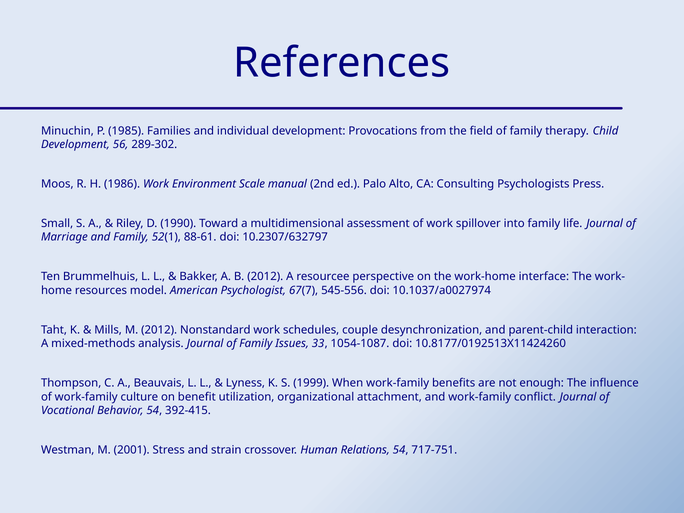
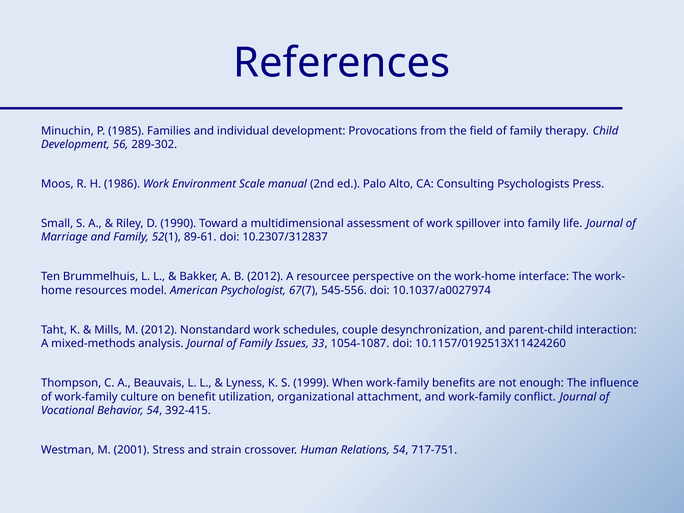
88-61: 88-61 -> 89-61
10.2307/632797: 10.2307/632797 -> 10.2307/312837
10.8177/0192513X11424260: 10.8177/0192513X11424260 -> 10.1157/0192513X11424260
